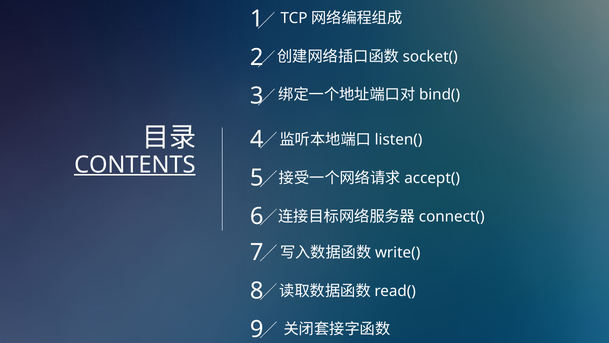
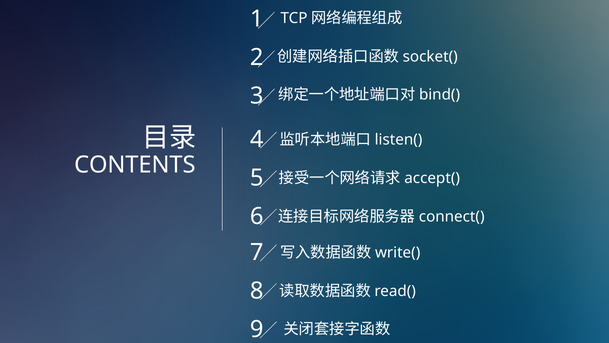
CONTENTS underline: present -> none
